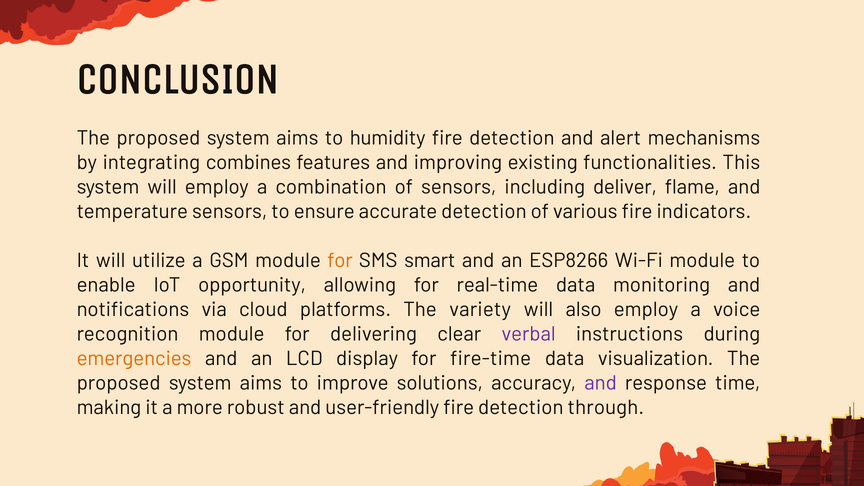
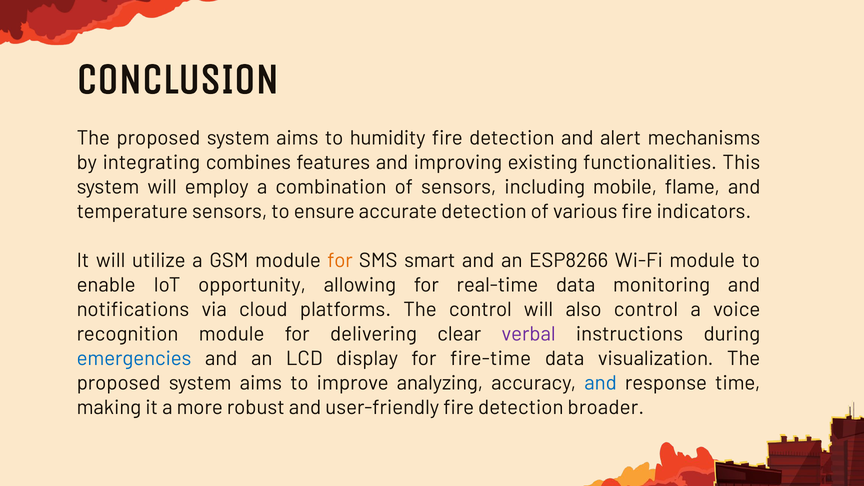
deliver: deliver -> mobile
The variety: variety -> control
also employ: employ -> control
emergencies colour: orange -> blue
solutions: solutions -> analyzing
and at (601, 383) colour: purple -> blue
through: through -> broader
